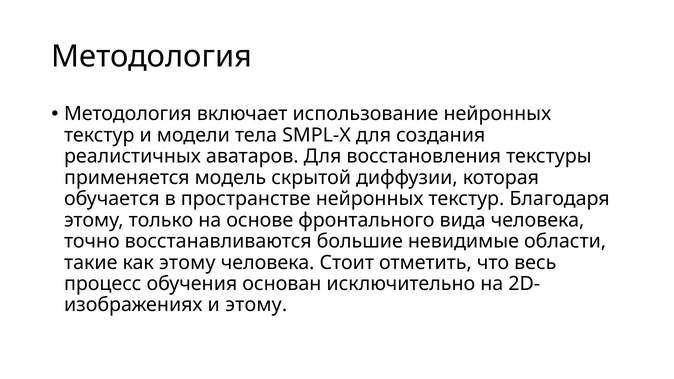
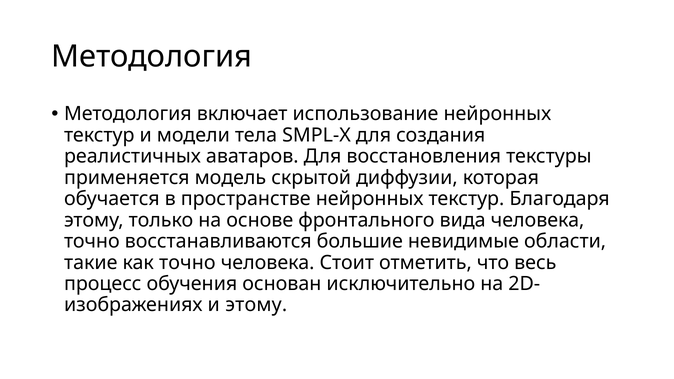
как этому: этому -> точно
